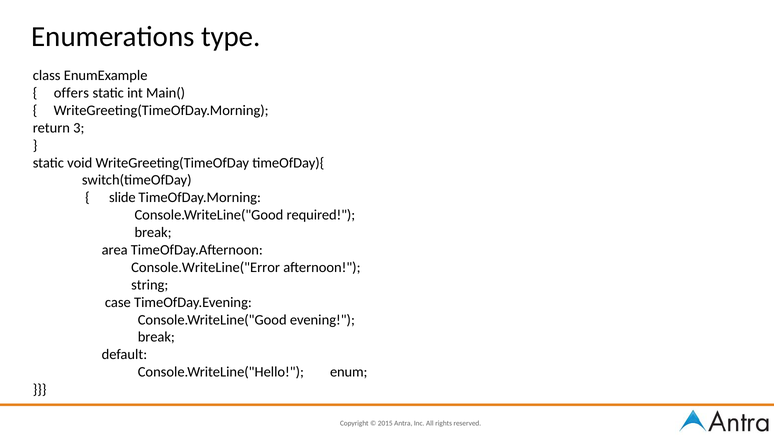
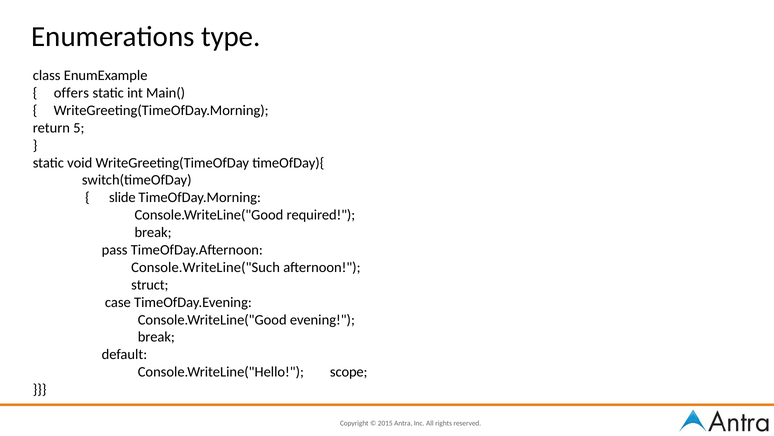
3: 3 -> 5
area: area -> pass
Console.WriteLine("Error: Console.WriteLine("Error -> Console.WriteLine("Such
string: string -> struct
enum: enum -> scope
